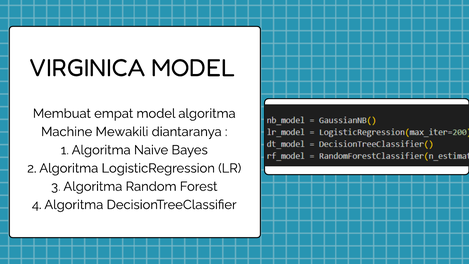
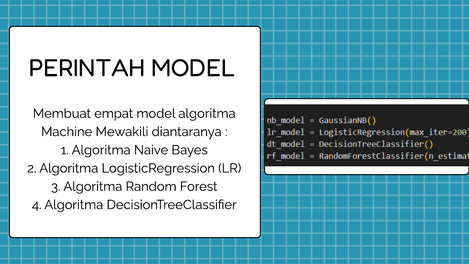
VIRGINICA: VIRGINICA -> PERINTAH
